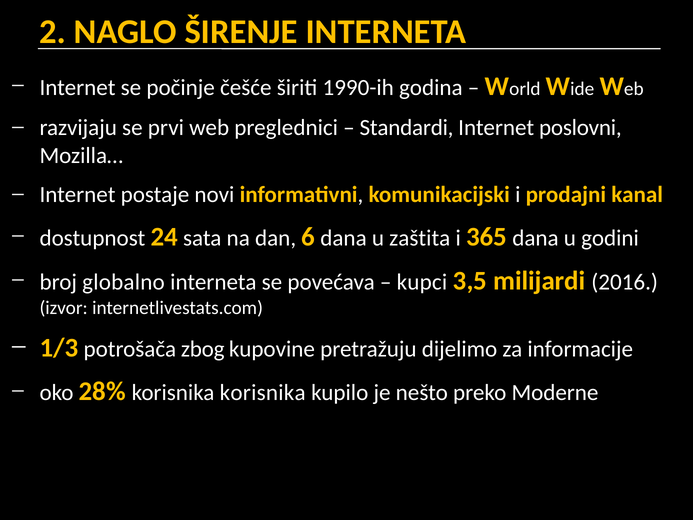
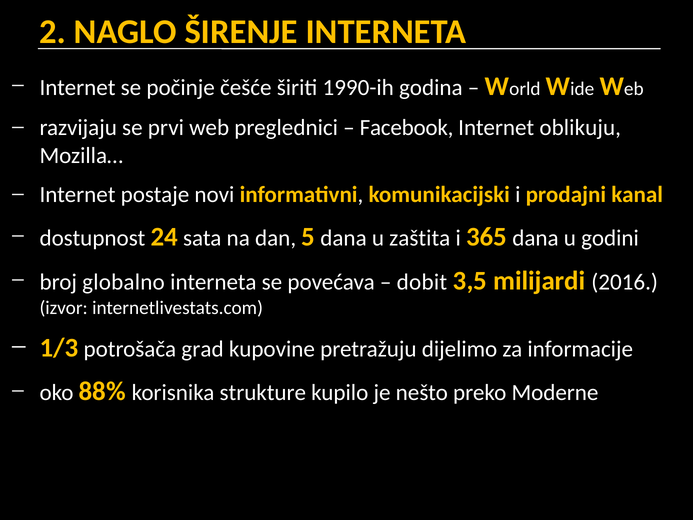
Standardi: Standardi -> Facebook
poslovni: poslovni -> oblikuju
6: 6 -> 5
kupci: kupci -> dobit
zbog: zbog -> grad
28%: 28% -> 88%
korisnika korisnika: korisnika -> strukture
